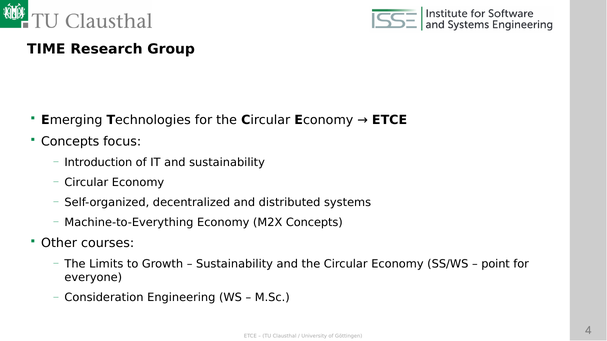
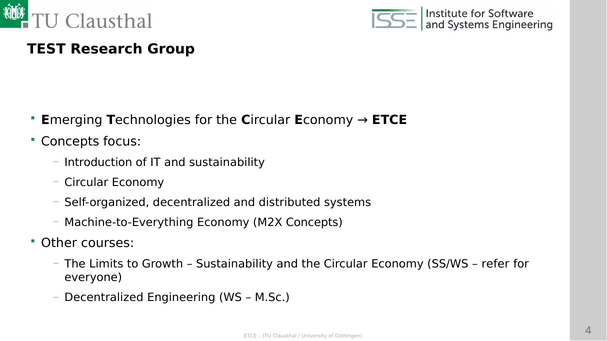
TIME: TIME -> TEST
point: point -> refer
Consideration at (104, 298): Consideration -> Decentralized
